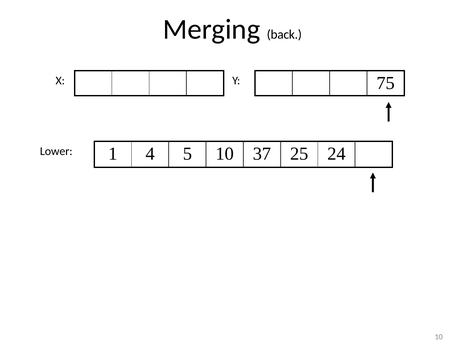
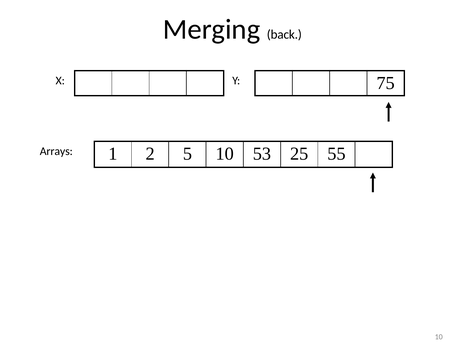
4: 4 -> 2
37: 37 -> 53
24: 24 -> 55
Lower: Lower -> Arrays
